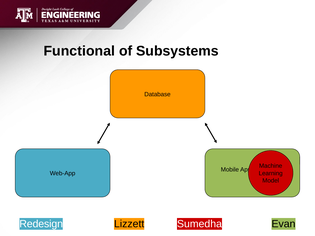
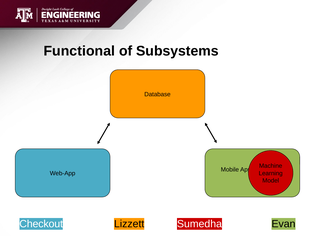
Redesign: Redesign -> Checkout
